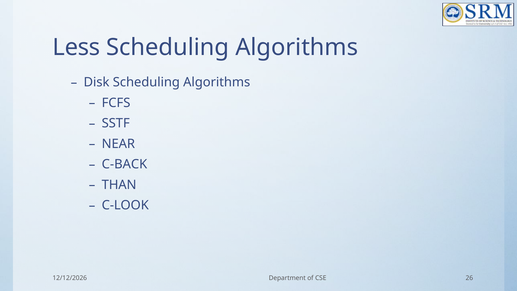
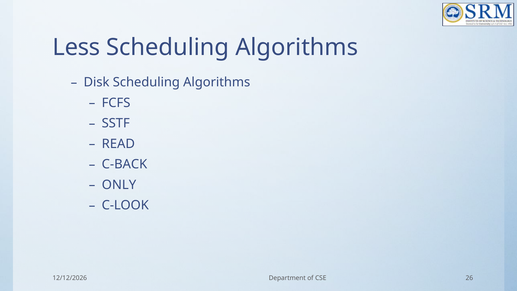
NEAR: NEAR -> READ
THAN: THAN -> ONLY
